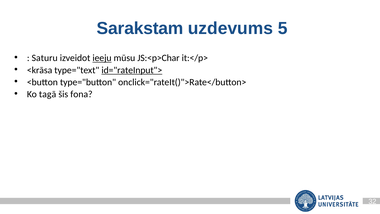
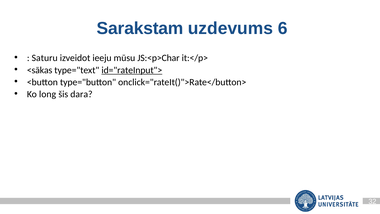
5: 5 -> 6
ieeju underline: present -> none
<krāsa: <krāsa -> <sākas
tagā: tagā -> long
fona: fona -> dara
